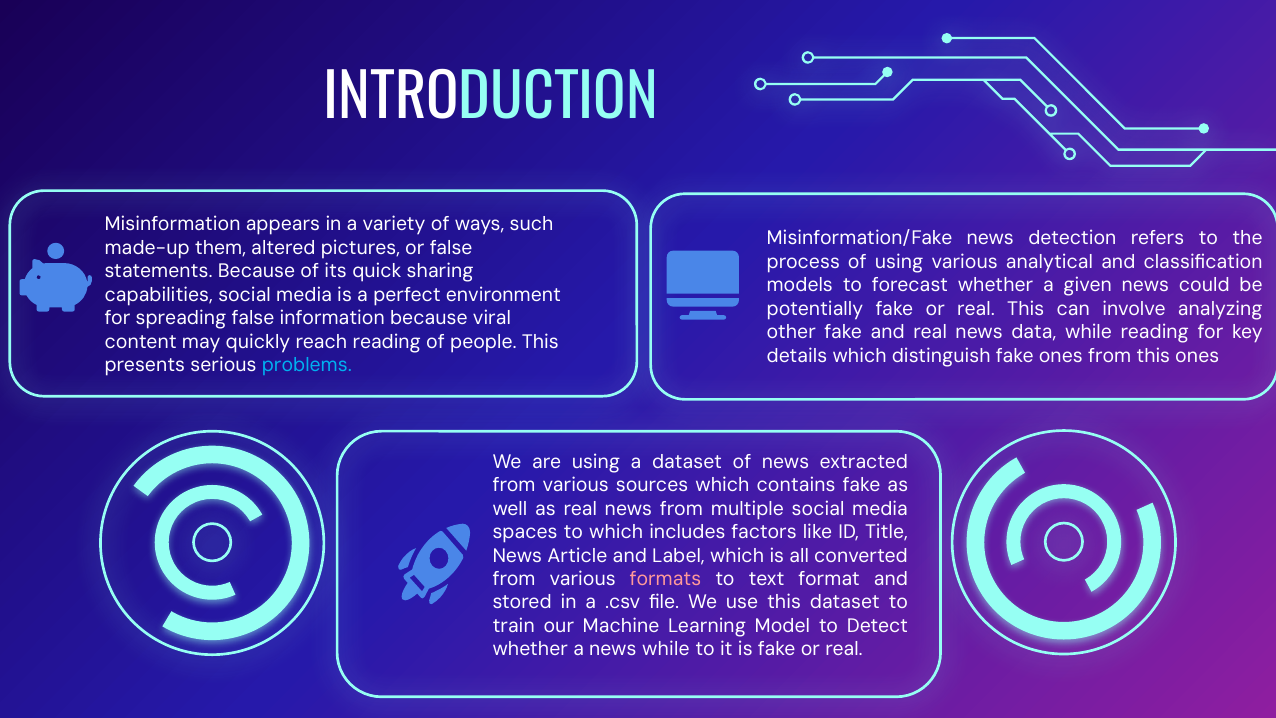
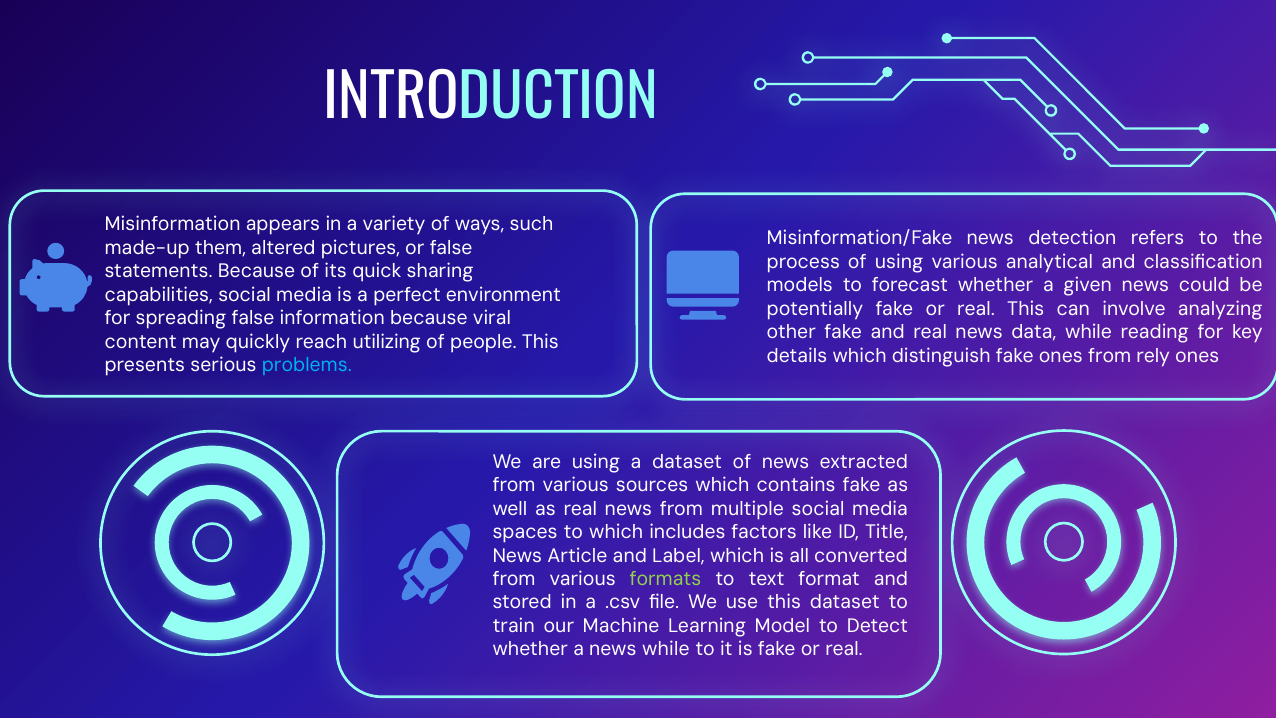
reach reading: reading -> utilizing
from this: this -> rely
formats colour: pink -> light green
